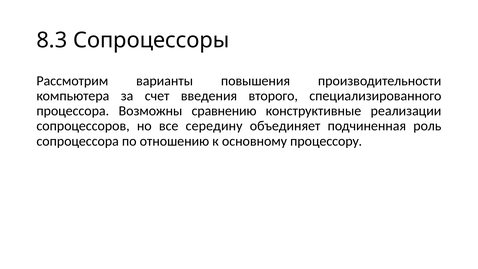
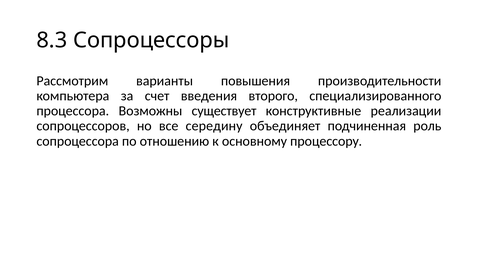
сравнению: сравнению -> существует
